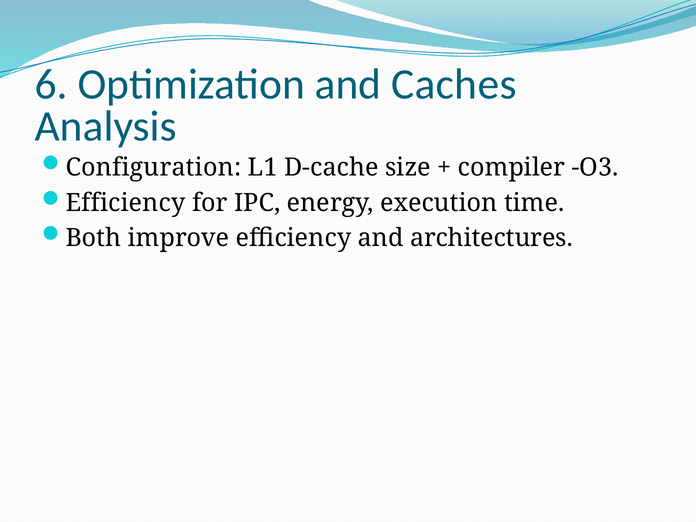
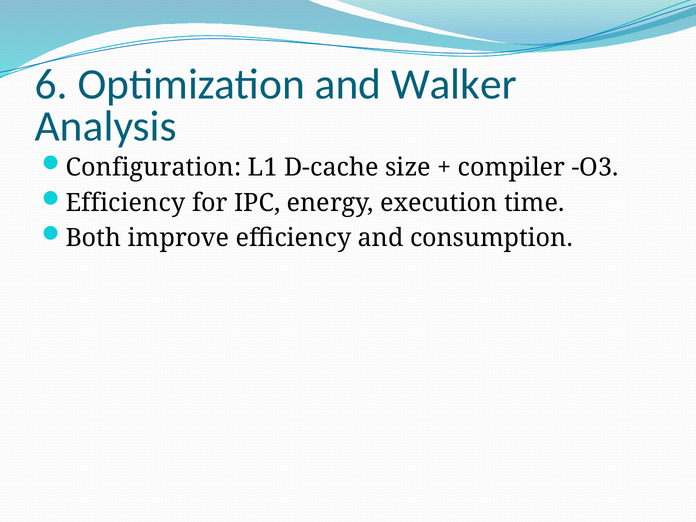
Caches: Caches -> Walker
architectures: architectures -> consumption
